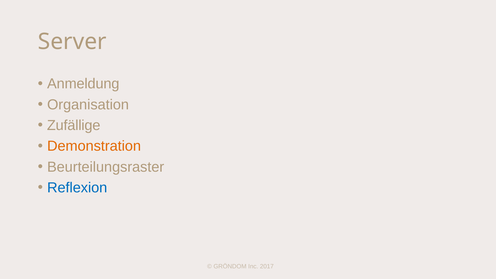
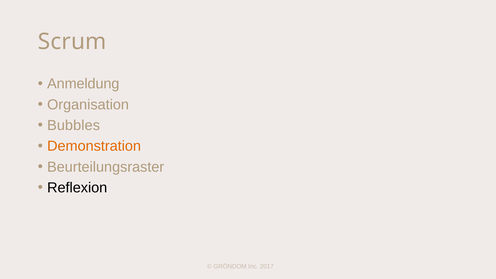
Server: Server -> Scrum
Zufällige: Zufällige -> Bubbles
Reflexion colour: blue -> black
